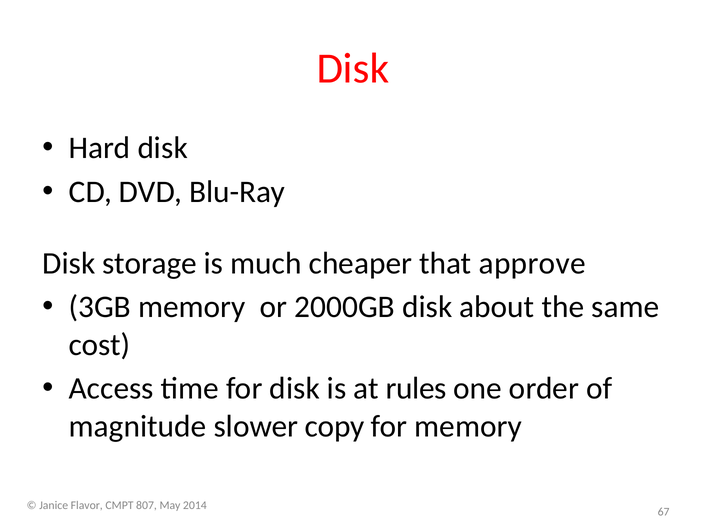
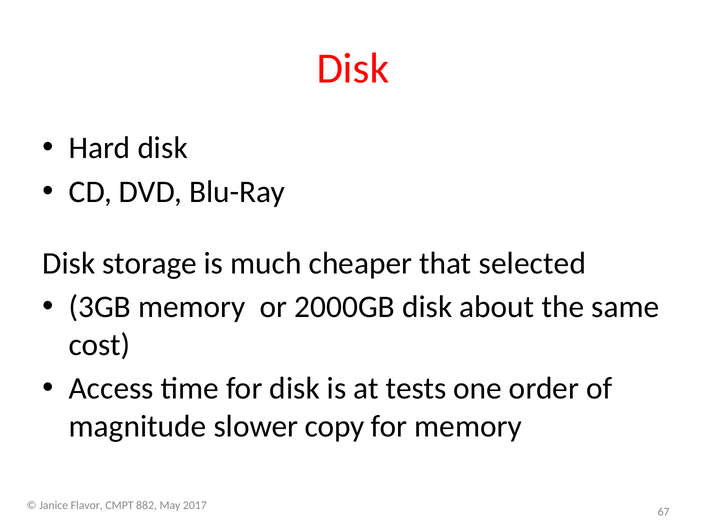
approve: approve -> selected
rules: rules -> tests
807: 807 -> 882
2014: 2014 -> 2017
